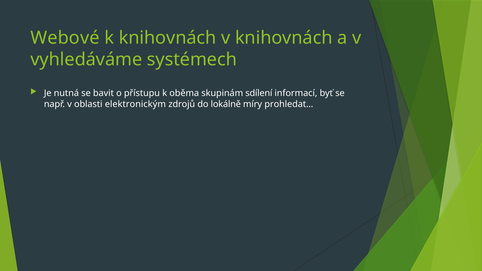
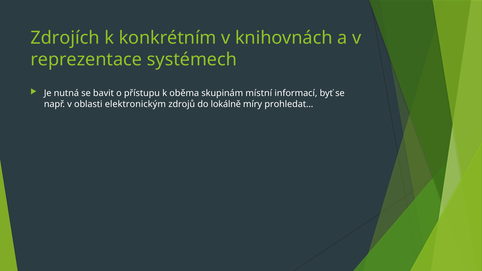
Webové: Webové -> Zdrojích
k knihovnách: knihovnách -> konkrétním
vyhledáváme: vyhledáváme -> reprezentace
sdílení: sdílení -> místní
